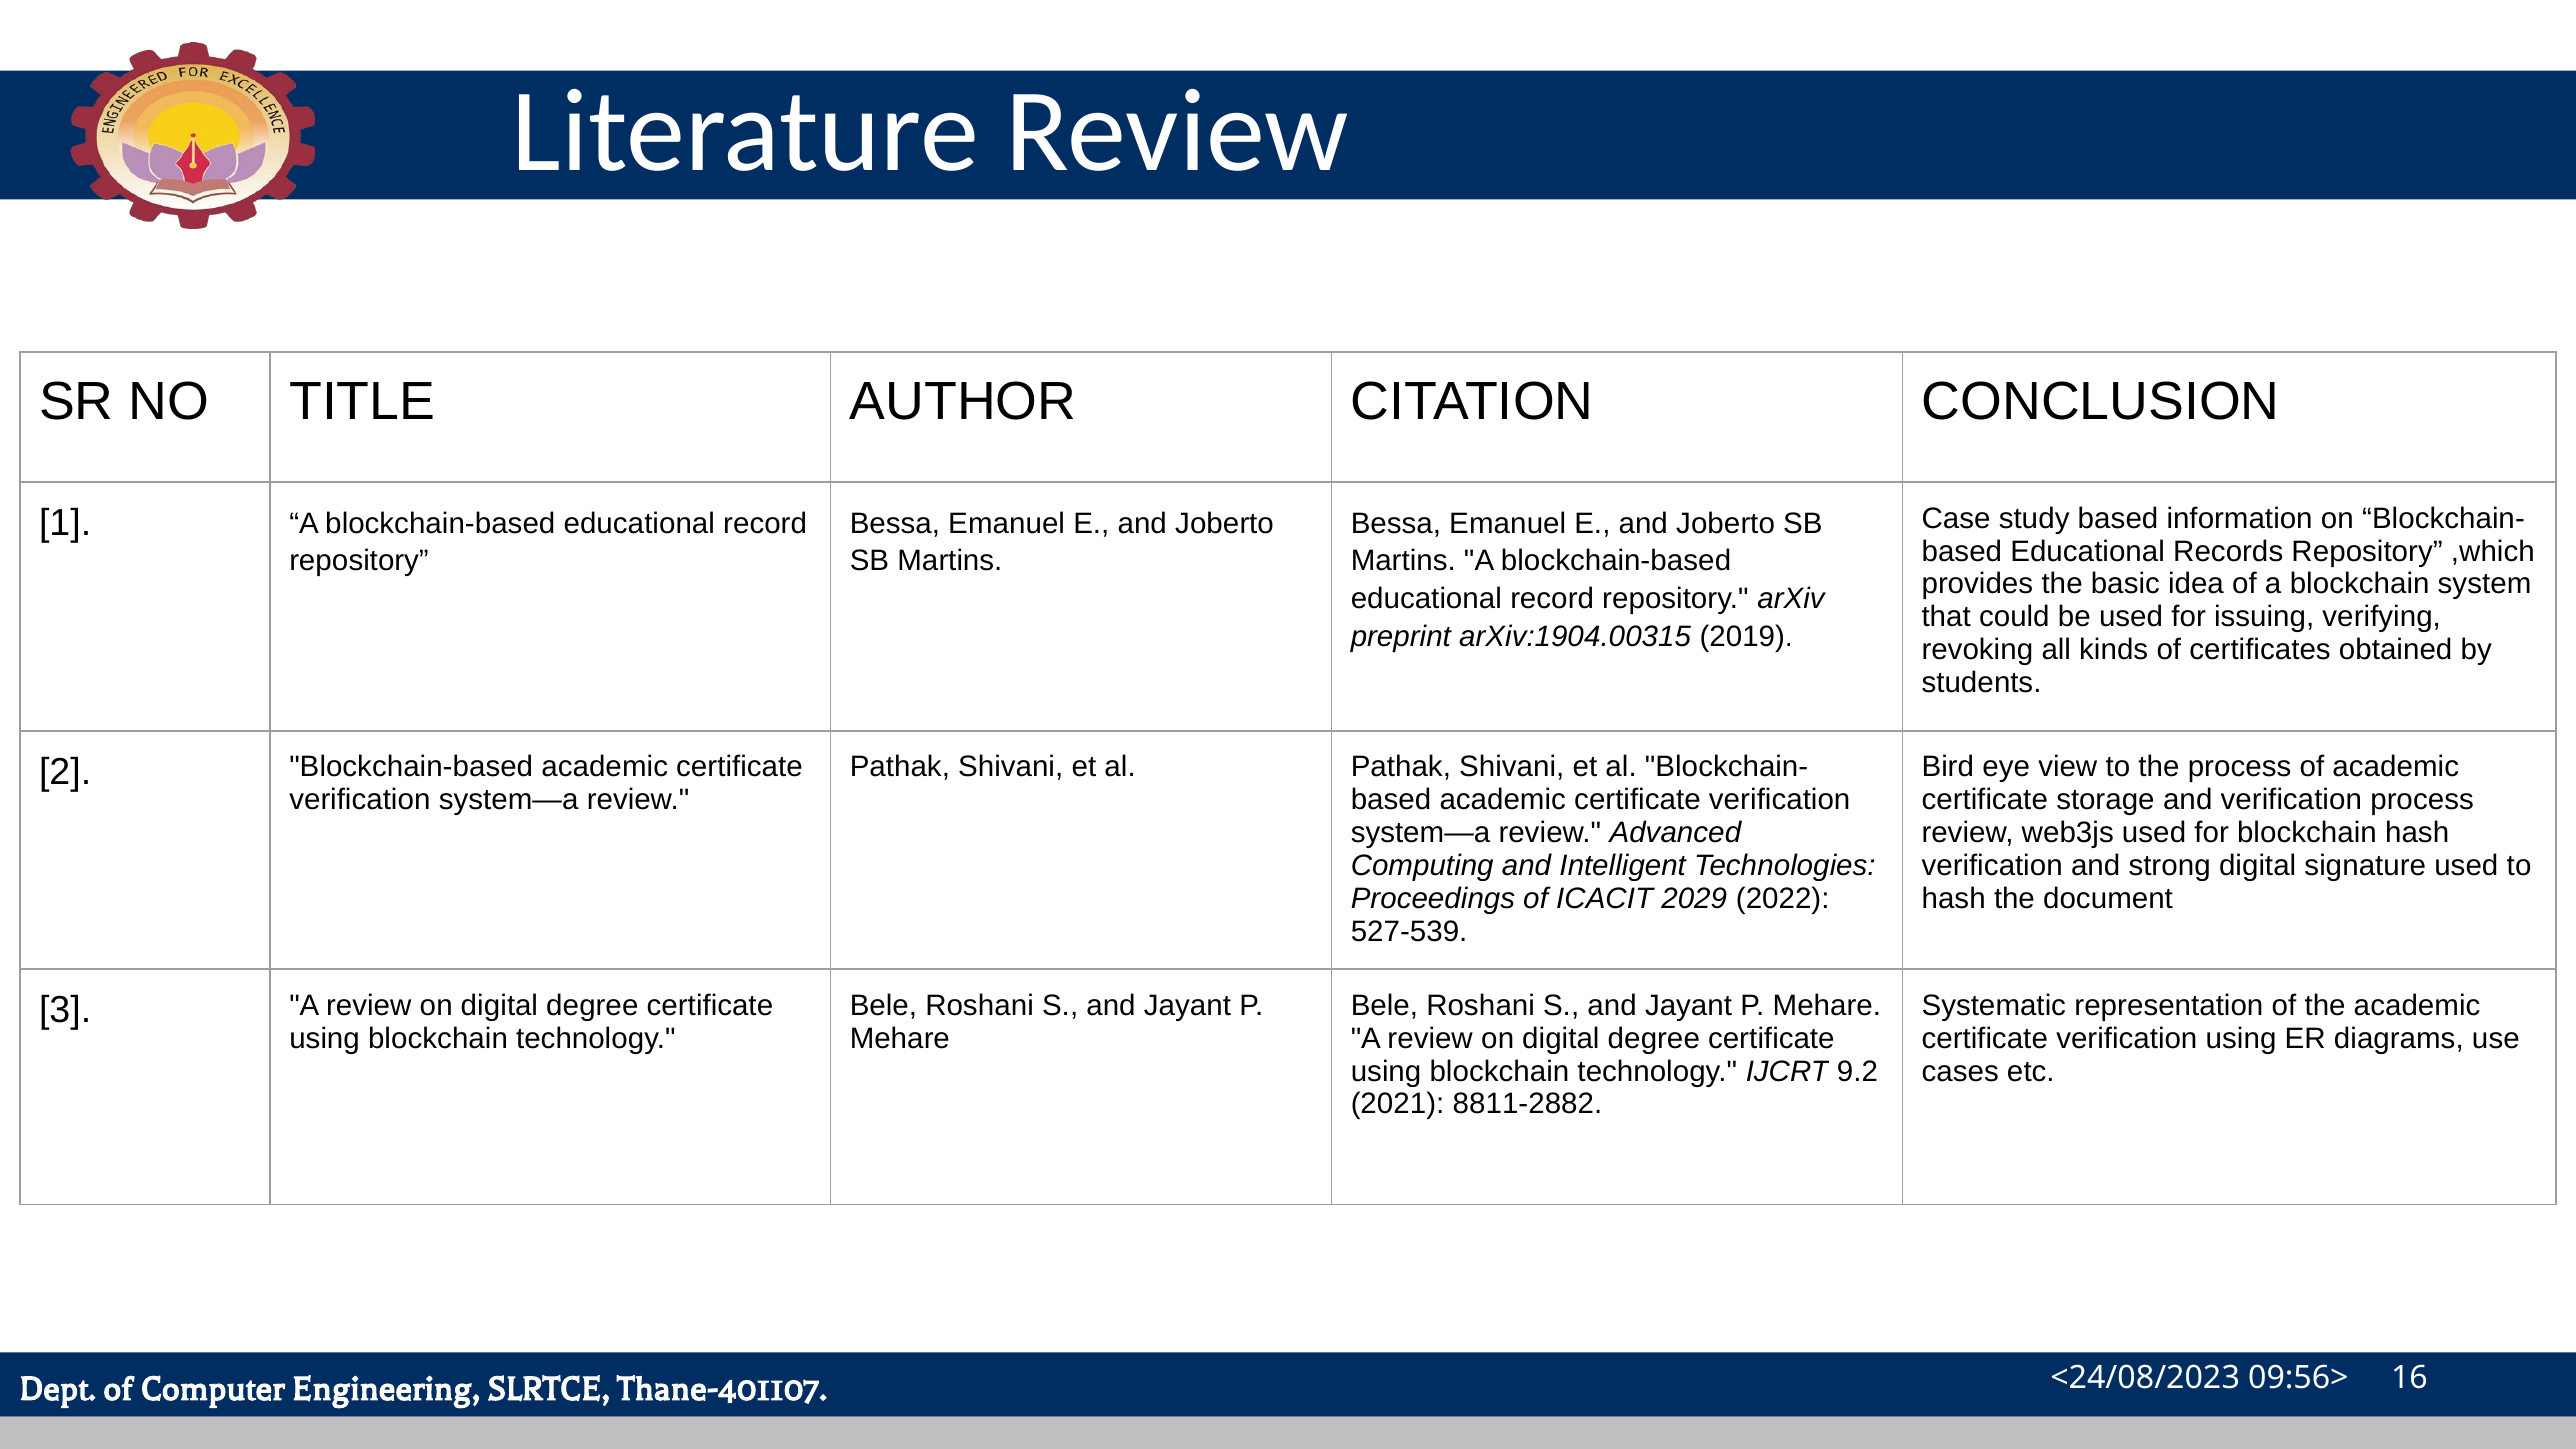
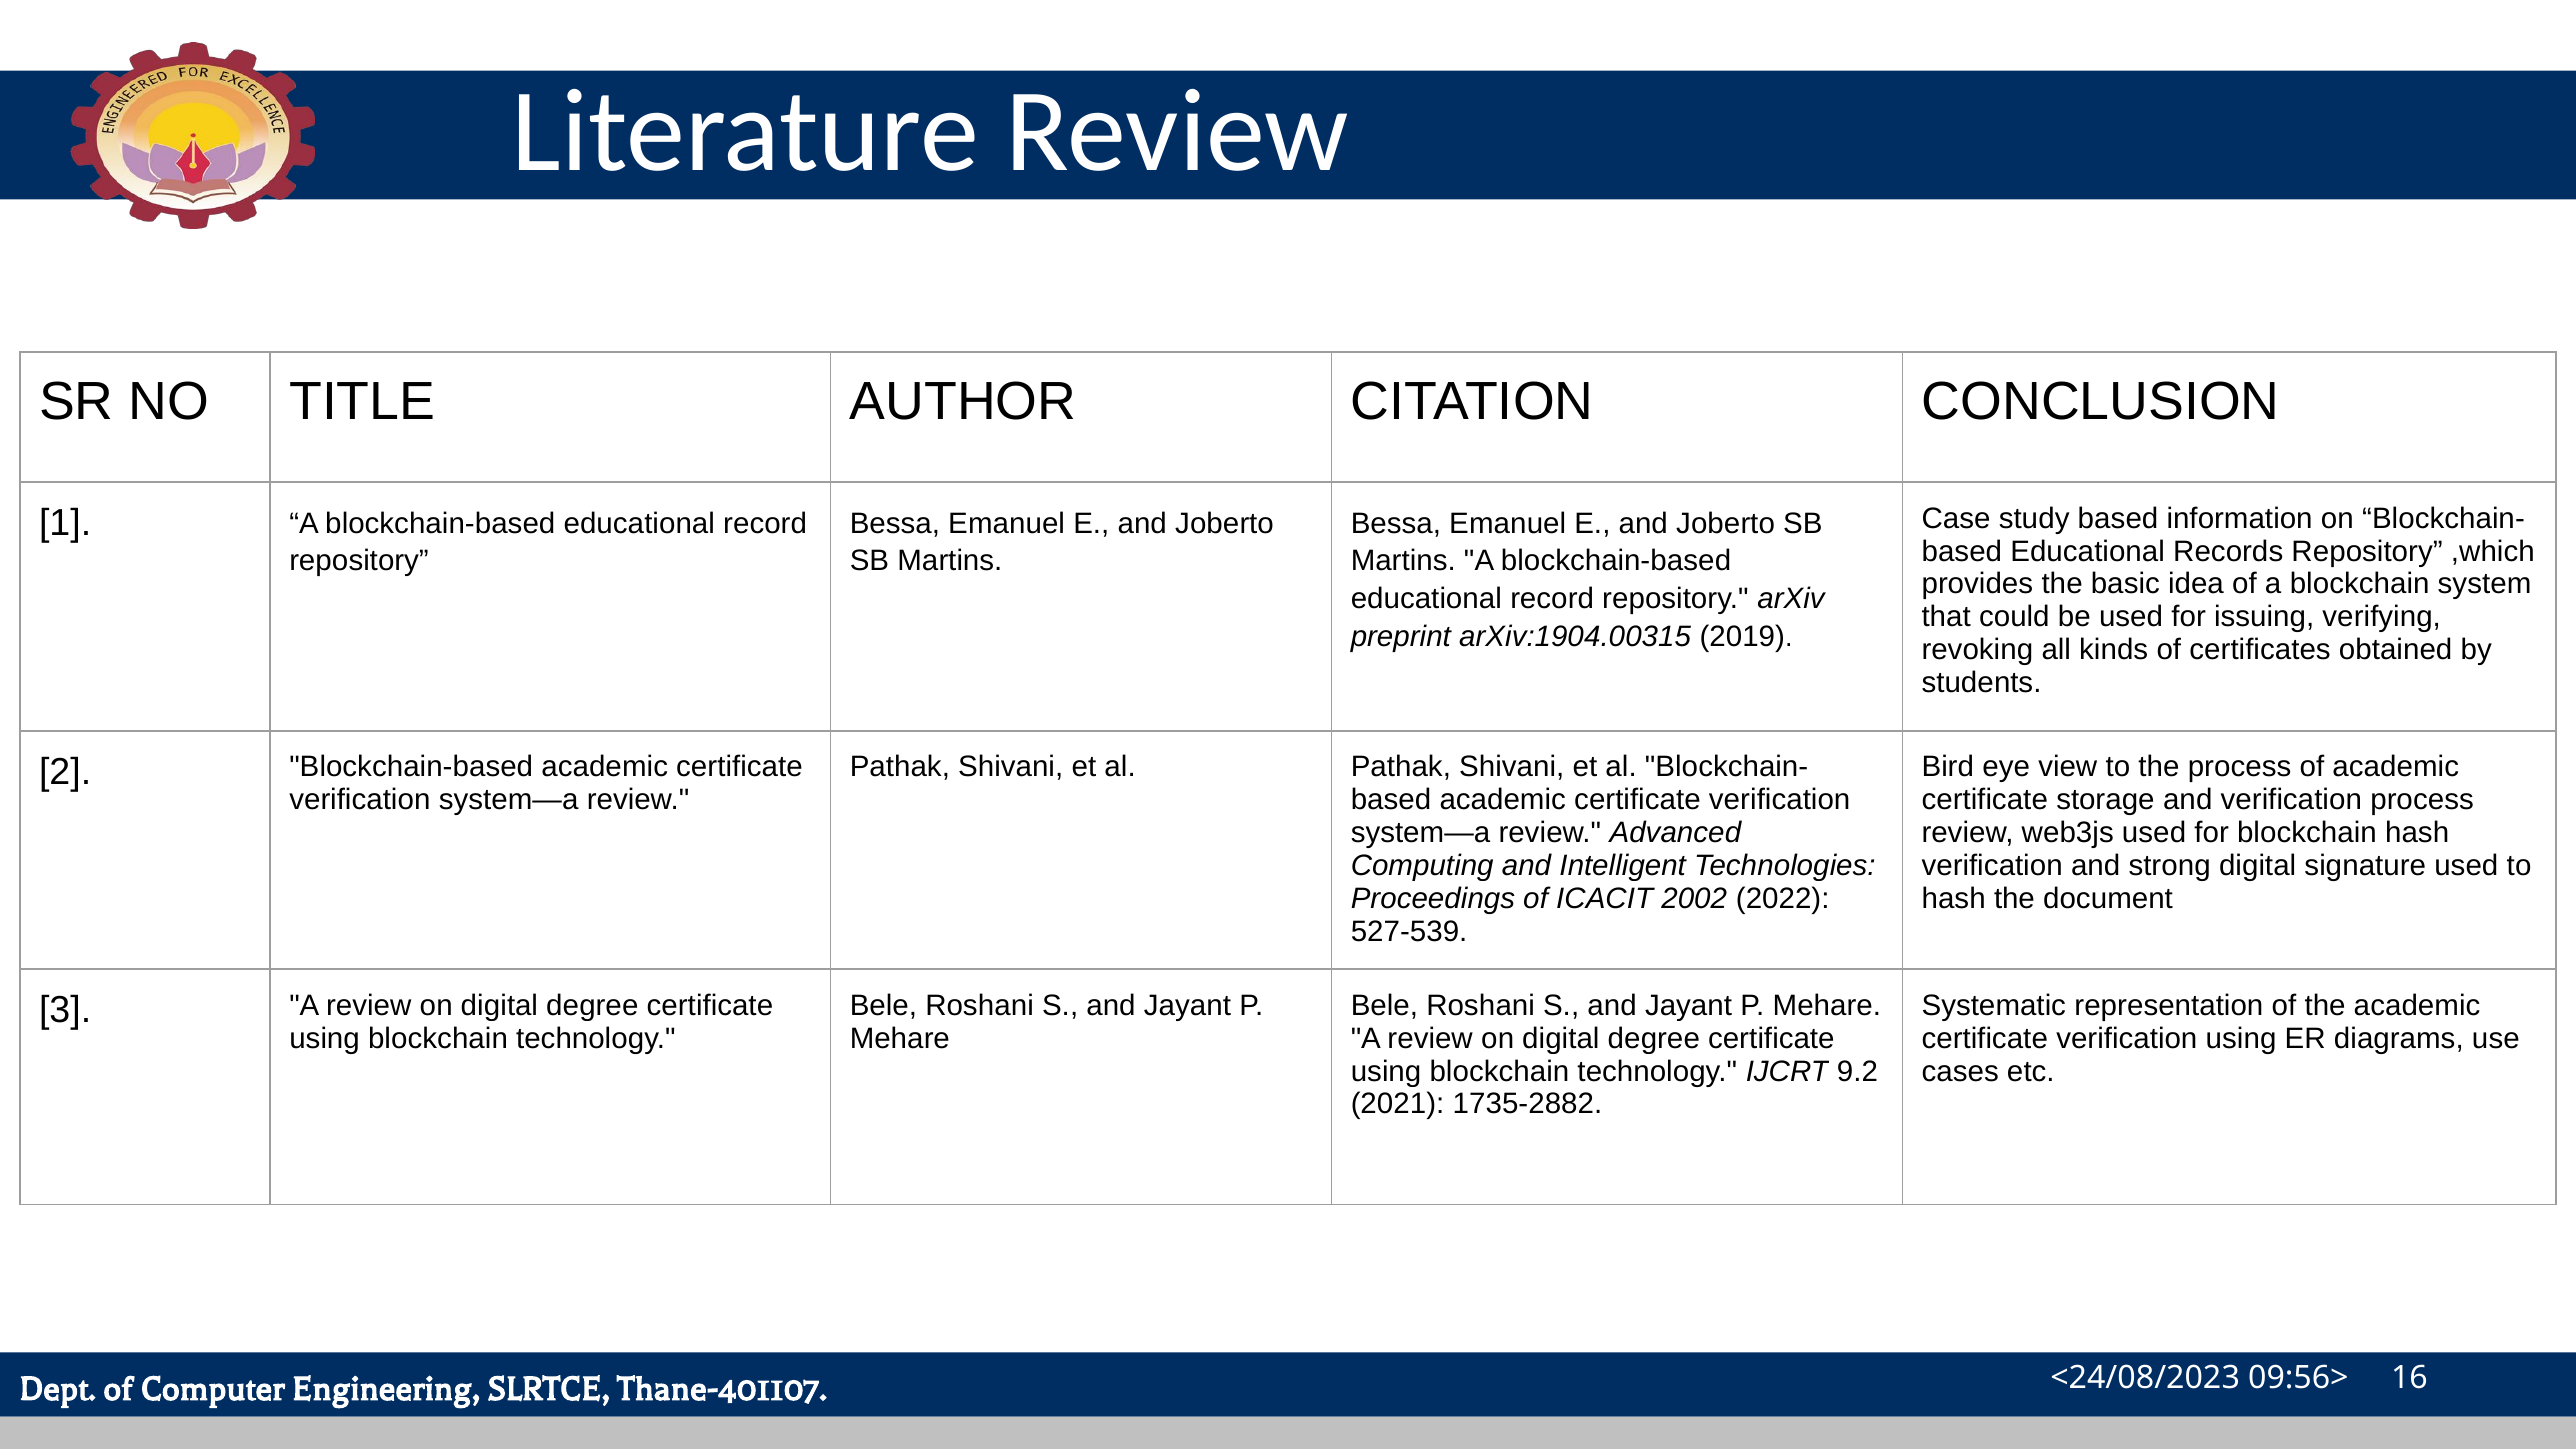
2029: 2029 -> 2002
8811-2882: 8811-2882 -> 1735-2882
